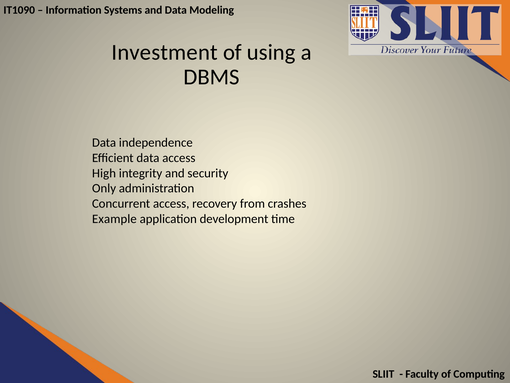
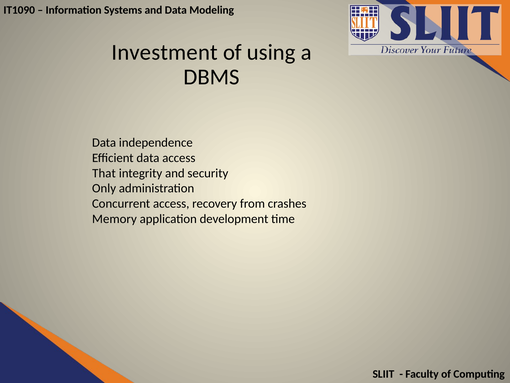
High: High -> That
Example: Example -> Memory
